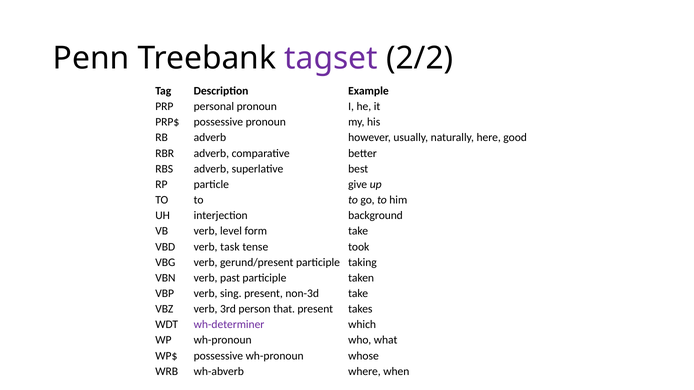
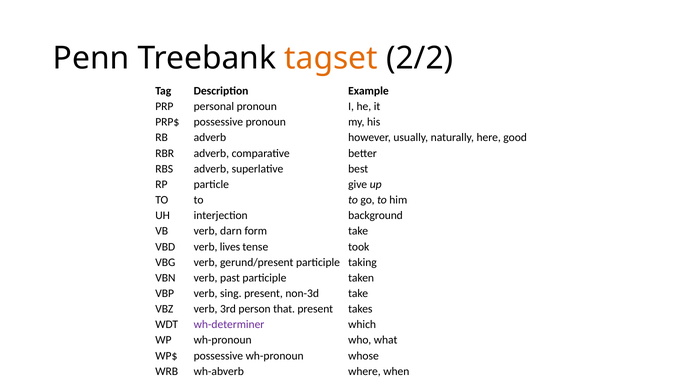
tagset colour: purple -> orange
level: level -> darn
task: task -> lives
